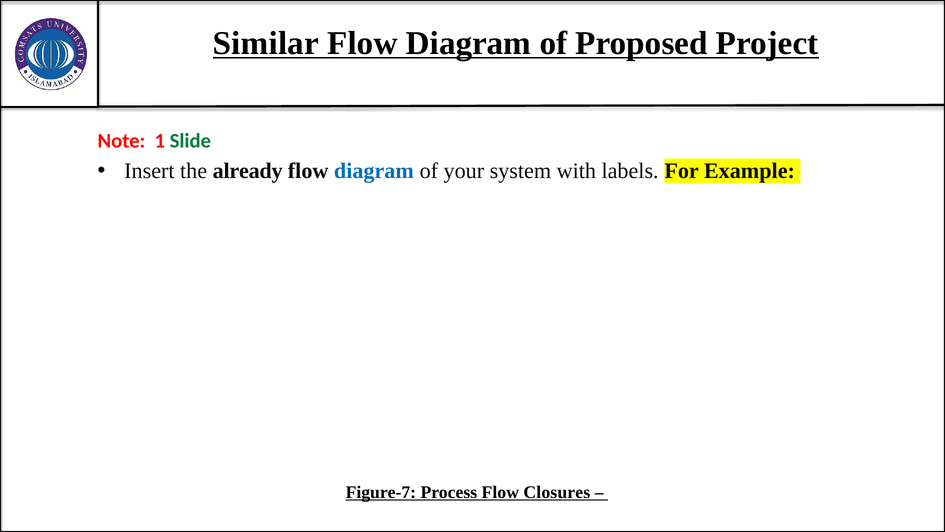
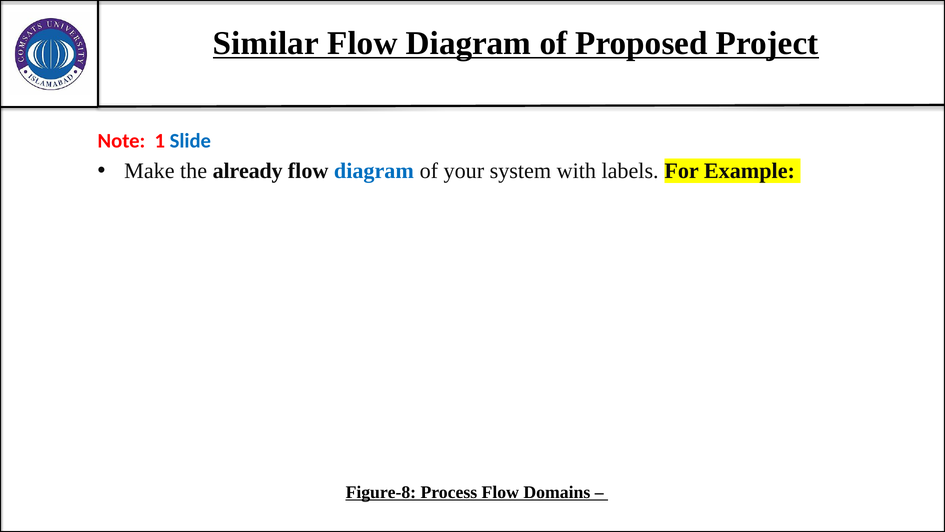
Slide colour: green -> blue
Insert: Insert -> Make
Figure-7: Figure-7 -> Figure-8
Closures: Closures -> Domains
